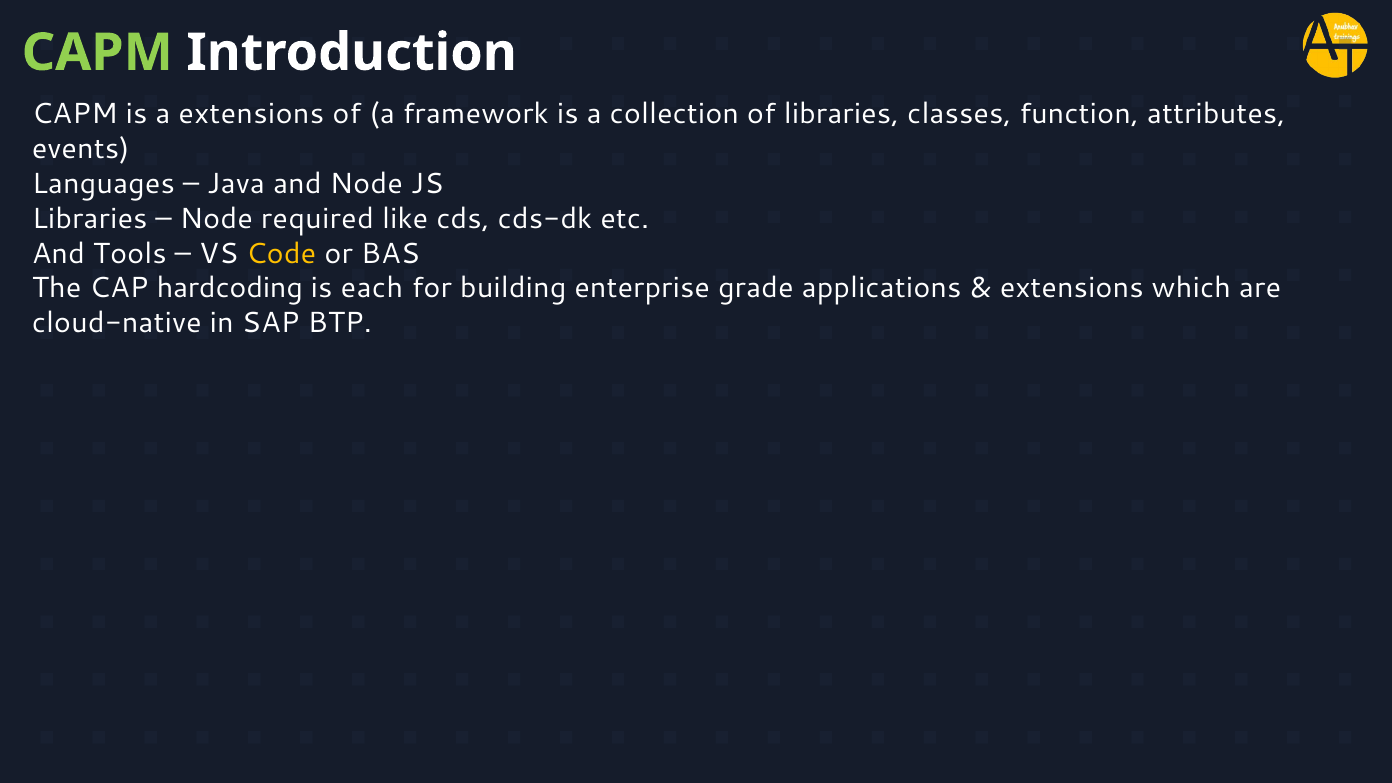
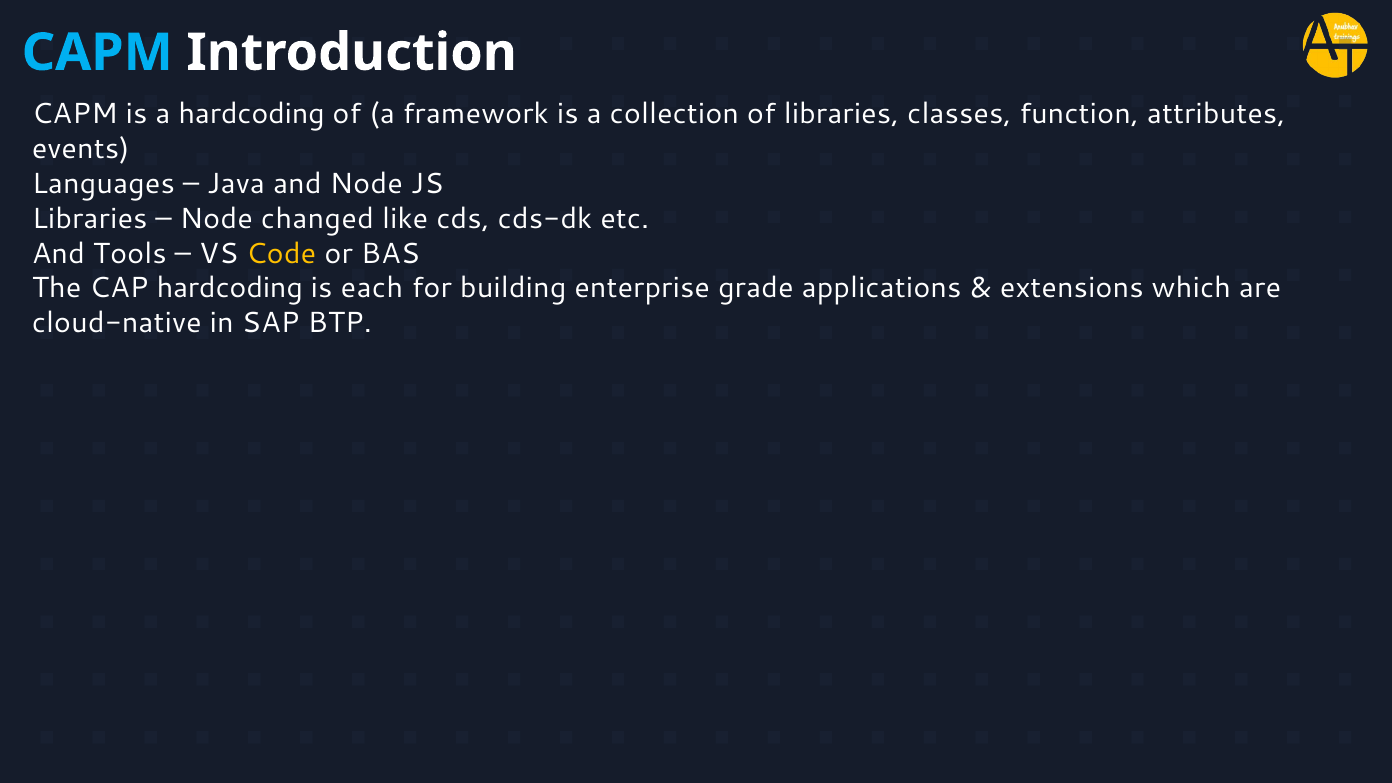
CAPM at (97, 53) colour: light green -> light blue
a extensions: extensions -> hardcoding
required: required -> changed
